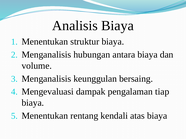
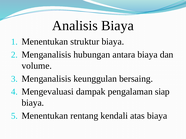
tiap: tiap -> siap
